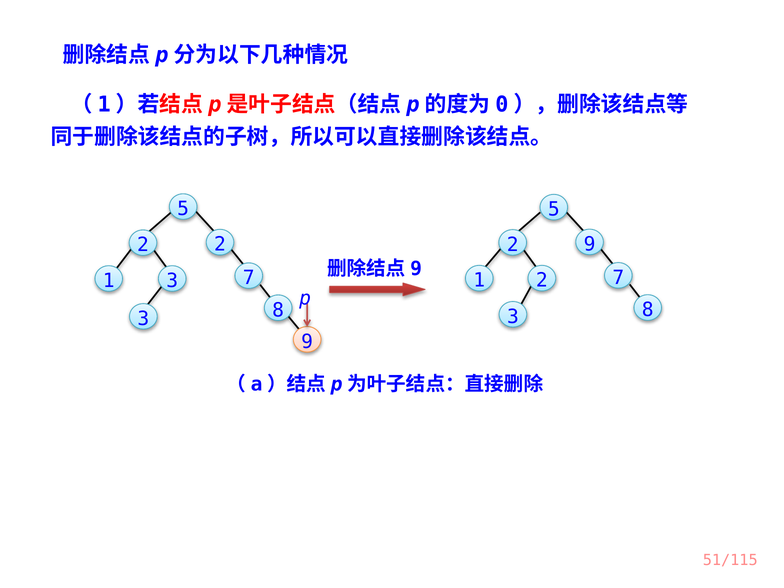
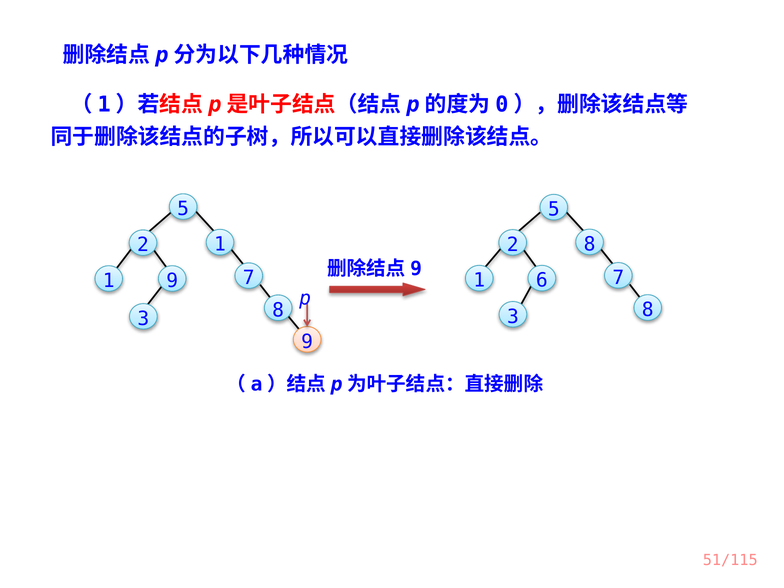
2 9: 9 -> 8
2 2: 2 -> 1
1 2: 2 -> 6
1 3: 3 -> 9
